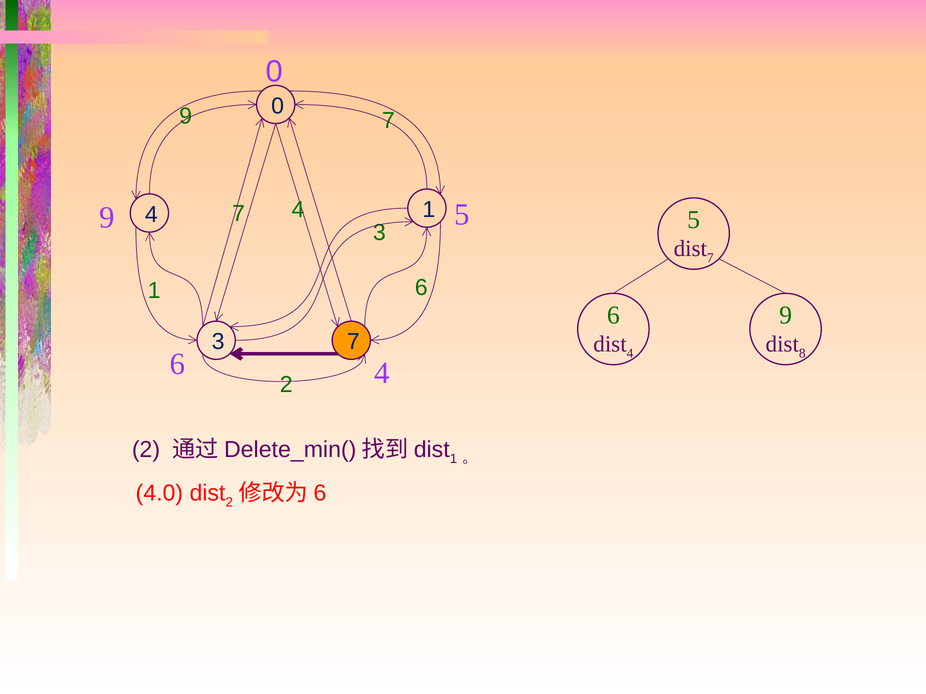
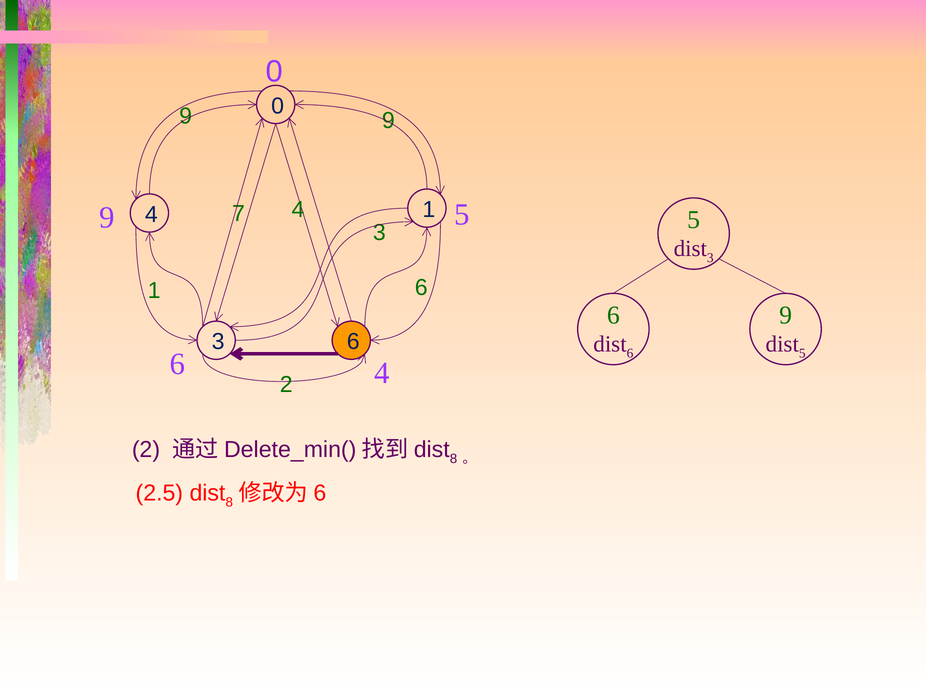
9 7: 7 -> 9
7 at (710, 258): 7 -> 3
7 at (353, 342): 7 -> 6
4 at (630, 353): 4 -> 6
8 at (802, 353): 8 -> 5
1 at (453, 459): 1 -> 8
4.0: 4.0 -> 2.5
2 at (229, 503): 2 -> 8
